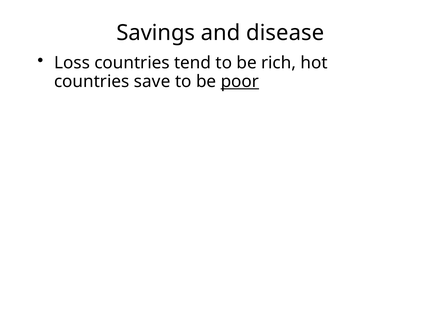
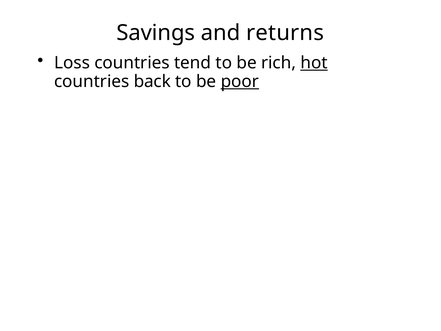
disease: disease -> returns
hot underline: none -> present
save: save -> back
